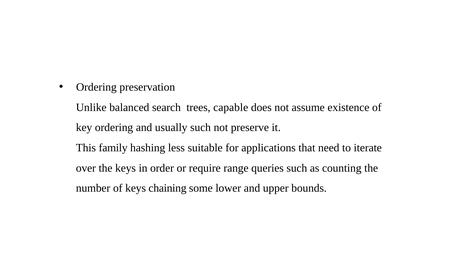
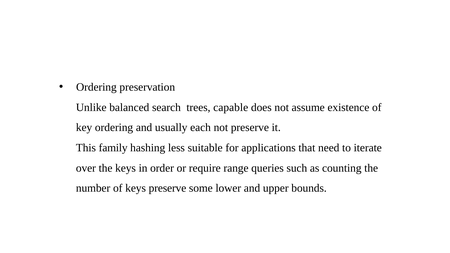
usually such: such -> each
keys chaining: chaining -> preserve
